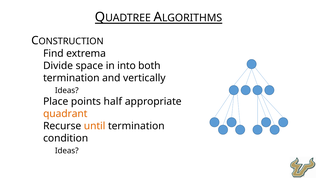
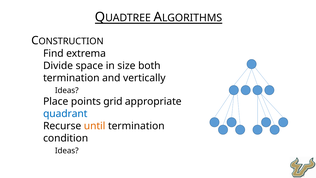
into: into -> size
half: half -> grid
quadrant colour: orange -> blue
